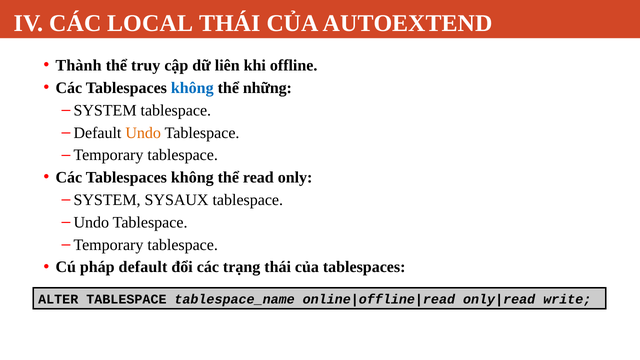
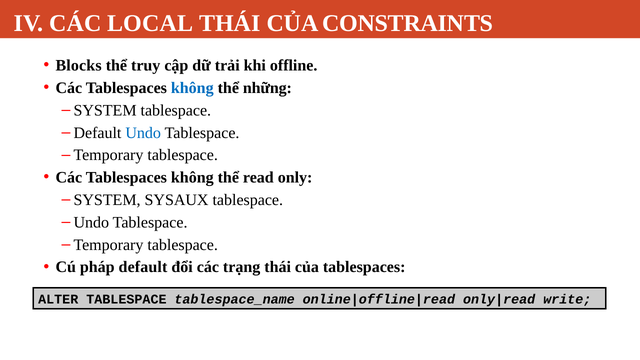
AUTOEXTEND: AUTOEXTEND -> CONSTRAINTS
Thành: Thành -> Blocks
liên: liên -> trải
Undo at (143, 133) colour: orange -> blue
